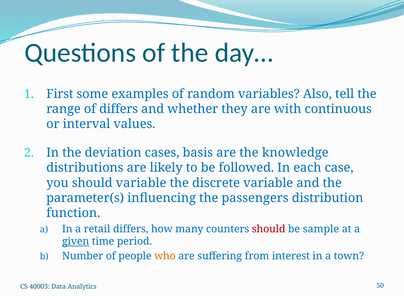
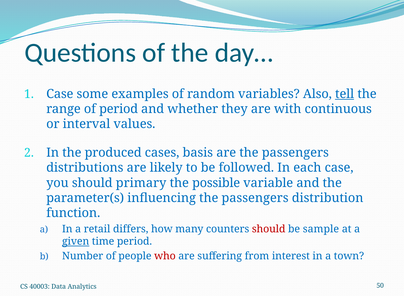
First at (60, 94): First -> Case
tell underline: none -> present
of differs: differs -> period
deviation: deviation -> produced
are the knowledge: knowledge -> passengers
should variable: variable -> primary
discrete: discrete -> possible
who colour: orange -> red
